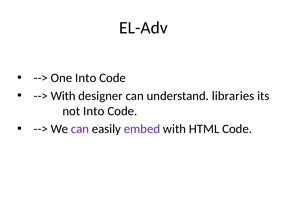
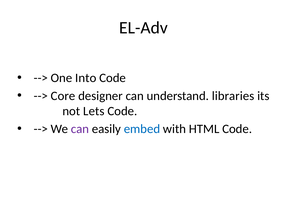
With at (63, 96): With -> Core
not Into: Into -> Lets
embed colour: purple -> blue
